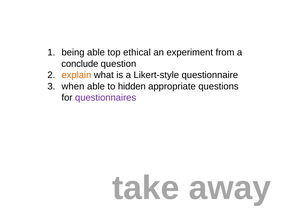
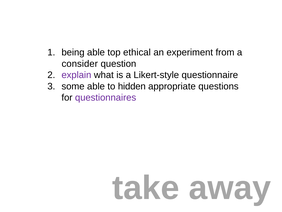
conclude: conclude -> consider
explain colour: orange -> purple
when: when -> some
